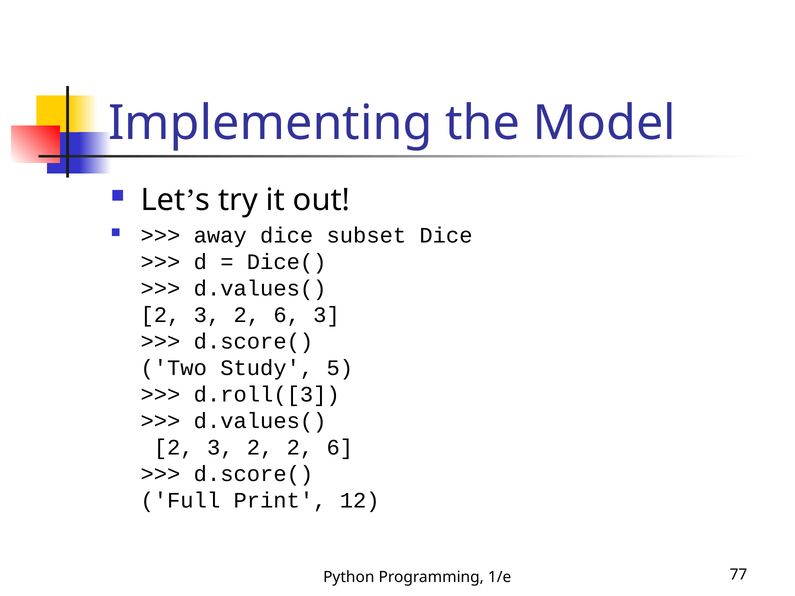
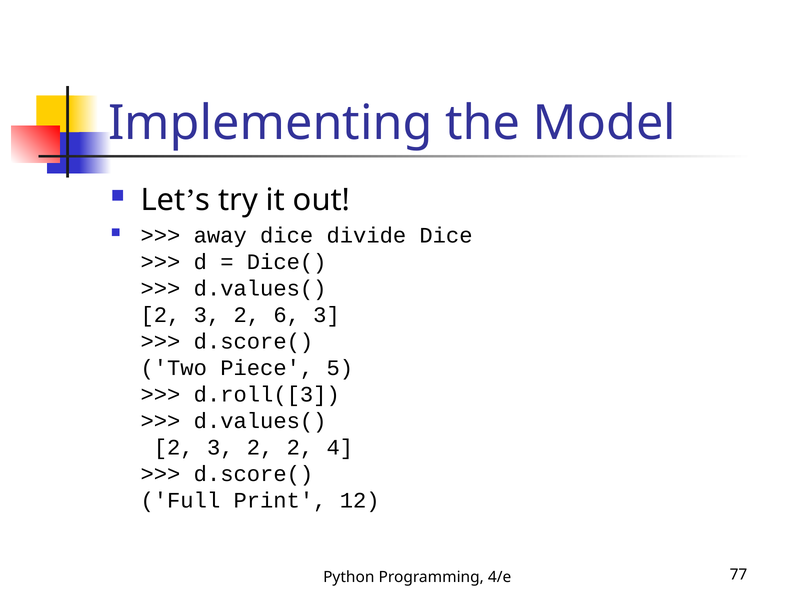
subset: subset -> divide
Study: Study -> Piece
2 2 6: 6 -> 4
1/e: 1/e -> 4/e
